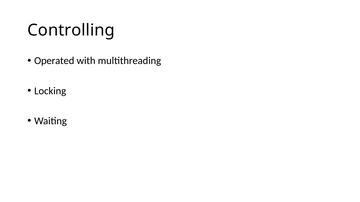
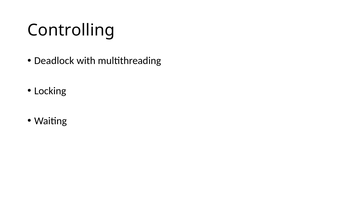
Operated: Operated -> Deadlock
